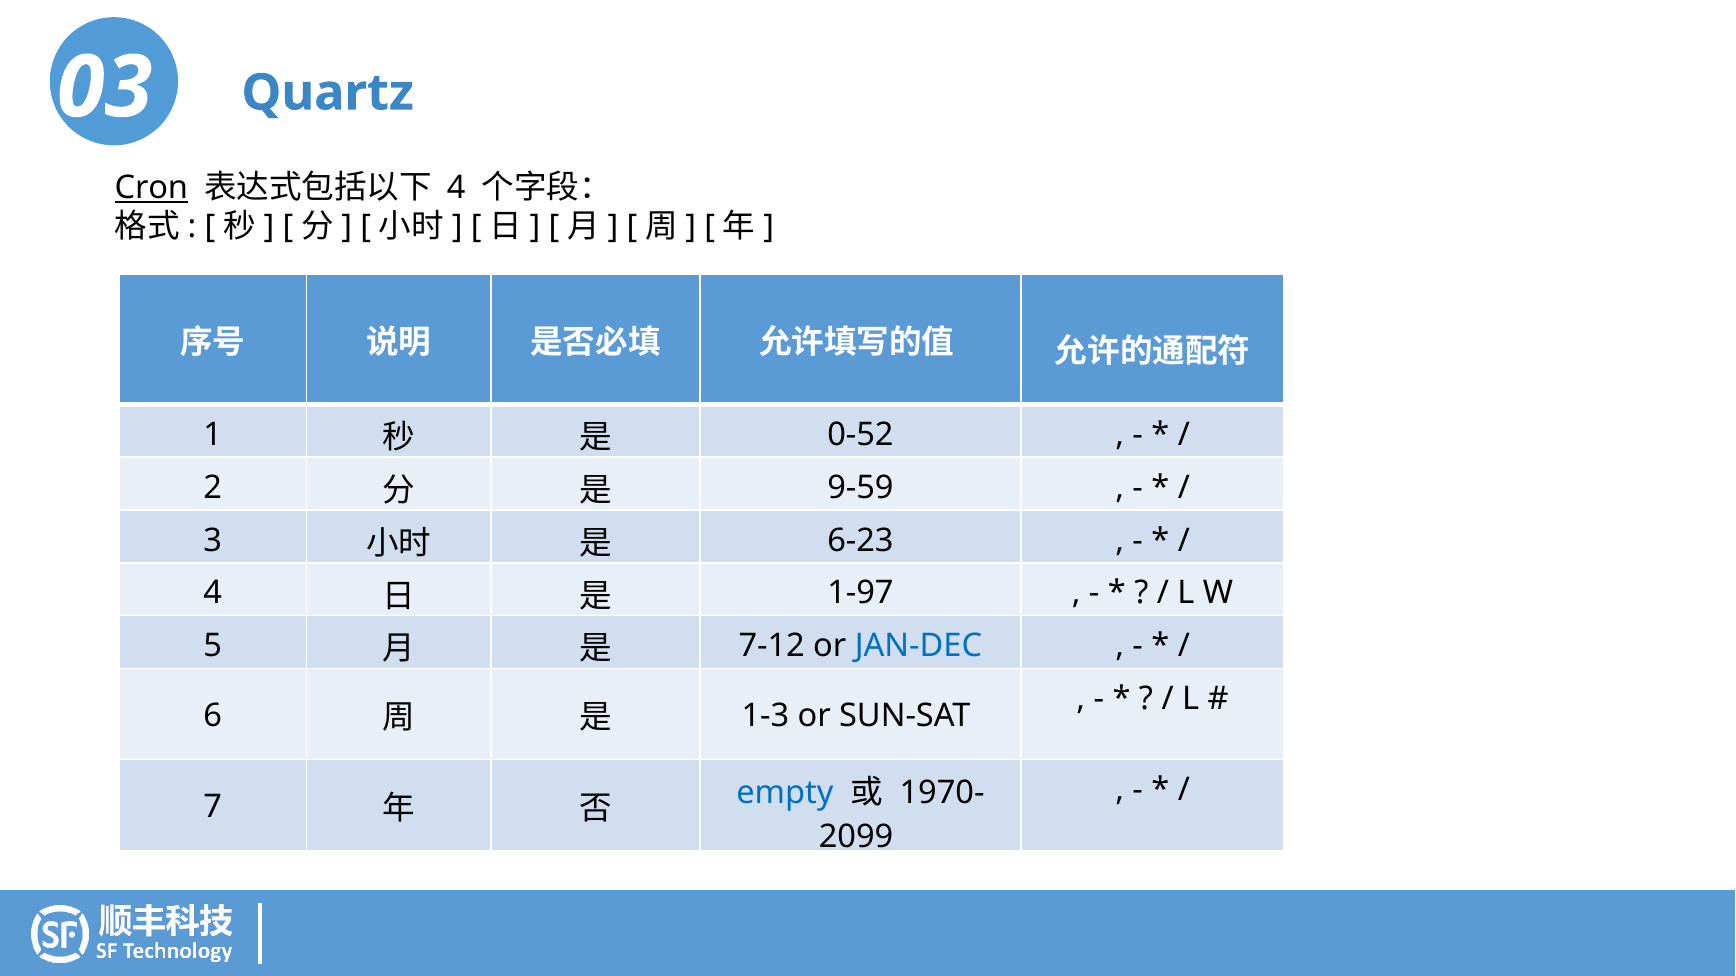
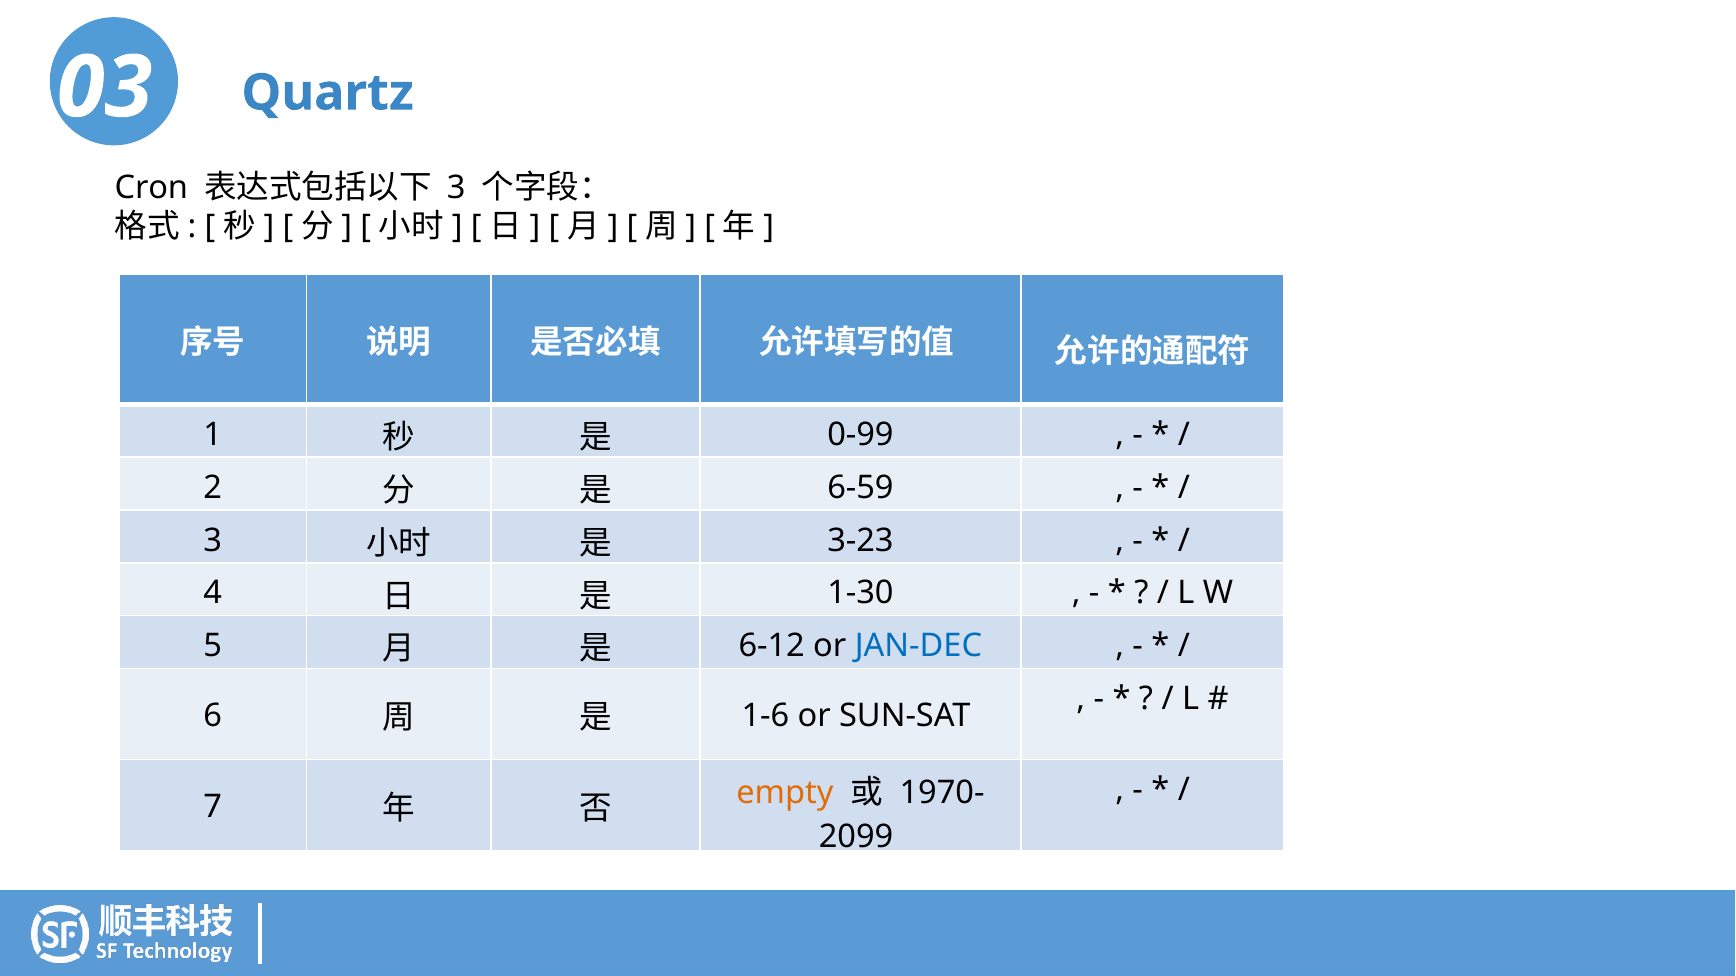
Cron underline: present -> none
4 at (456, 188): 4 -> 3
0-52: 0-52 -> 0-99
9-59: 9-59 -> 6-59
6-23: 6-23 -> 3-23
1-97: 1-97 -> 1-30
7-12: 7-12 -> 6-12
1-3: 1-3 -> 1-6
empty colour: blue -> orange
